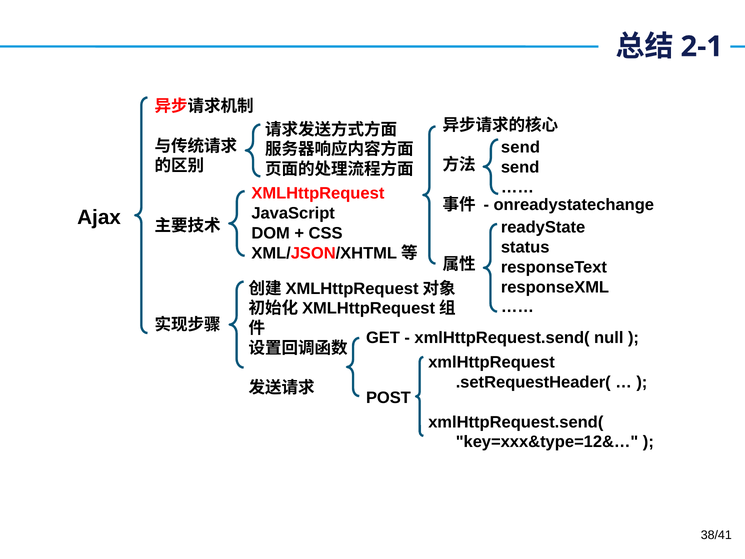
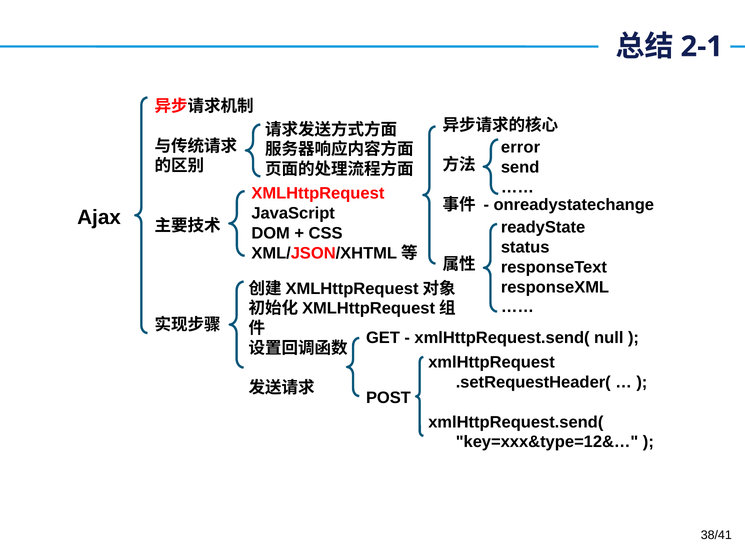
send at (521, 147): send -> error
